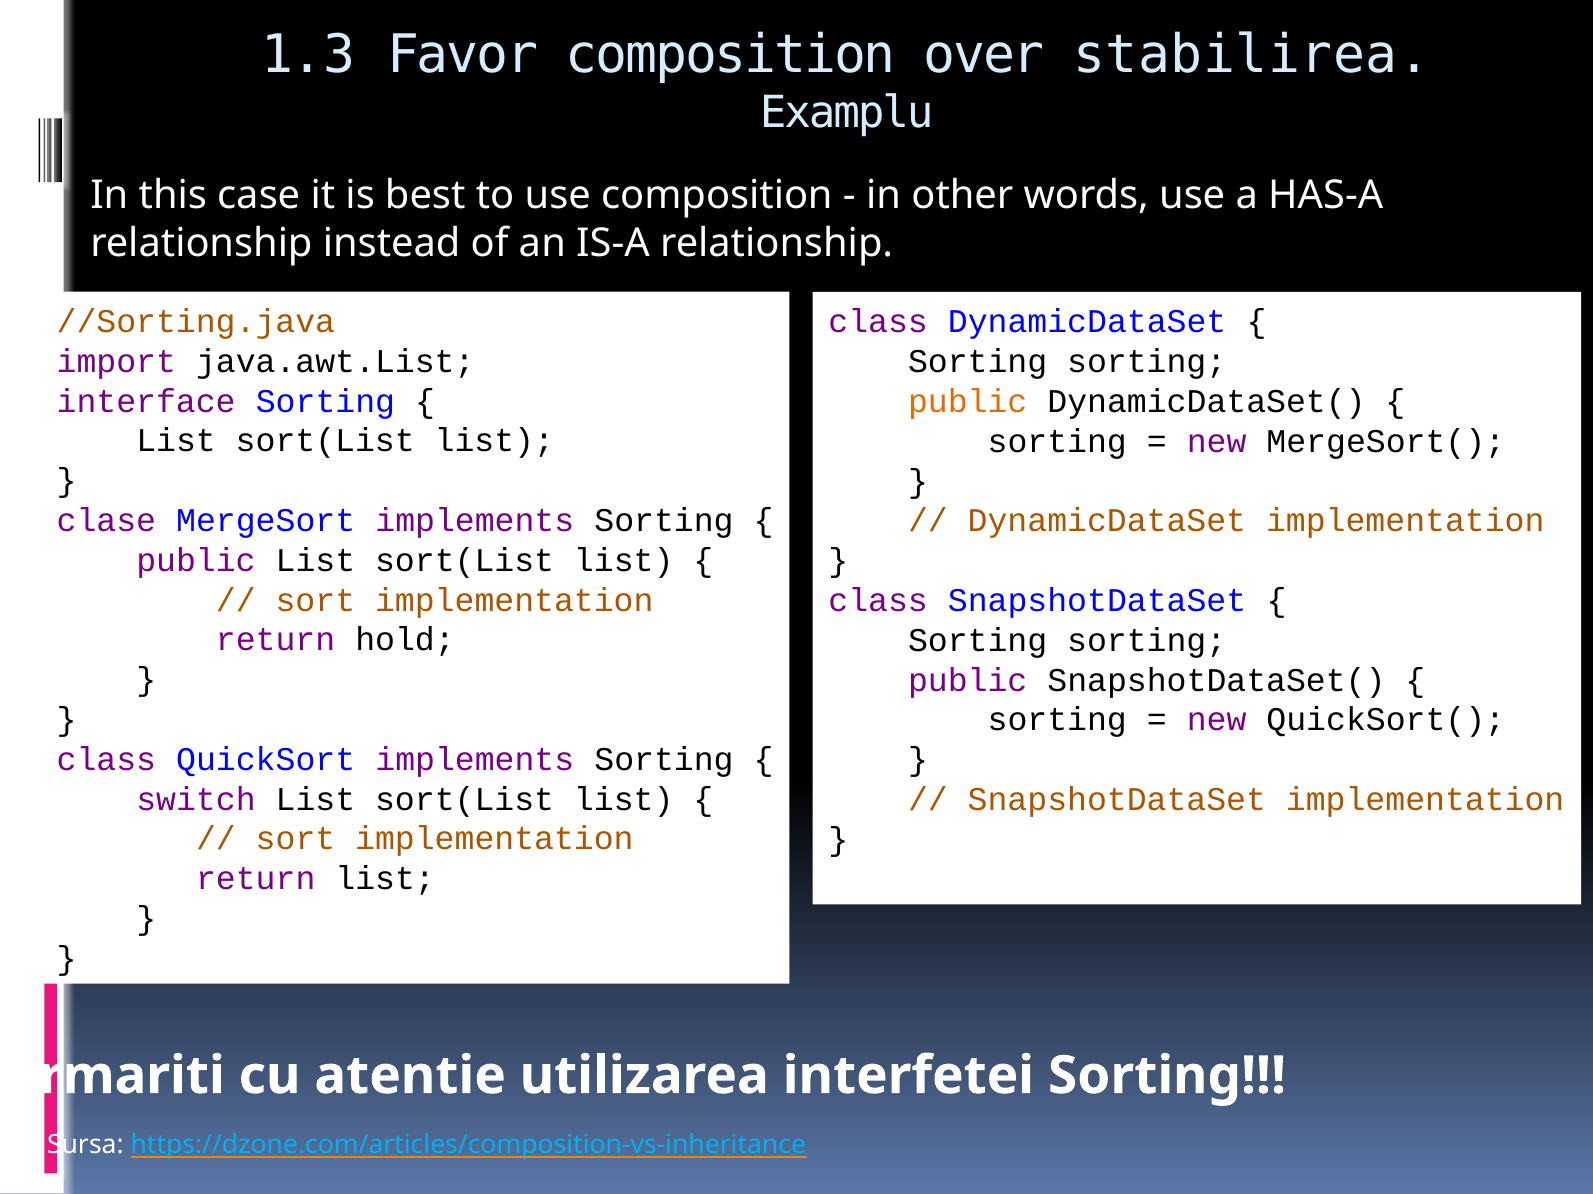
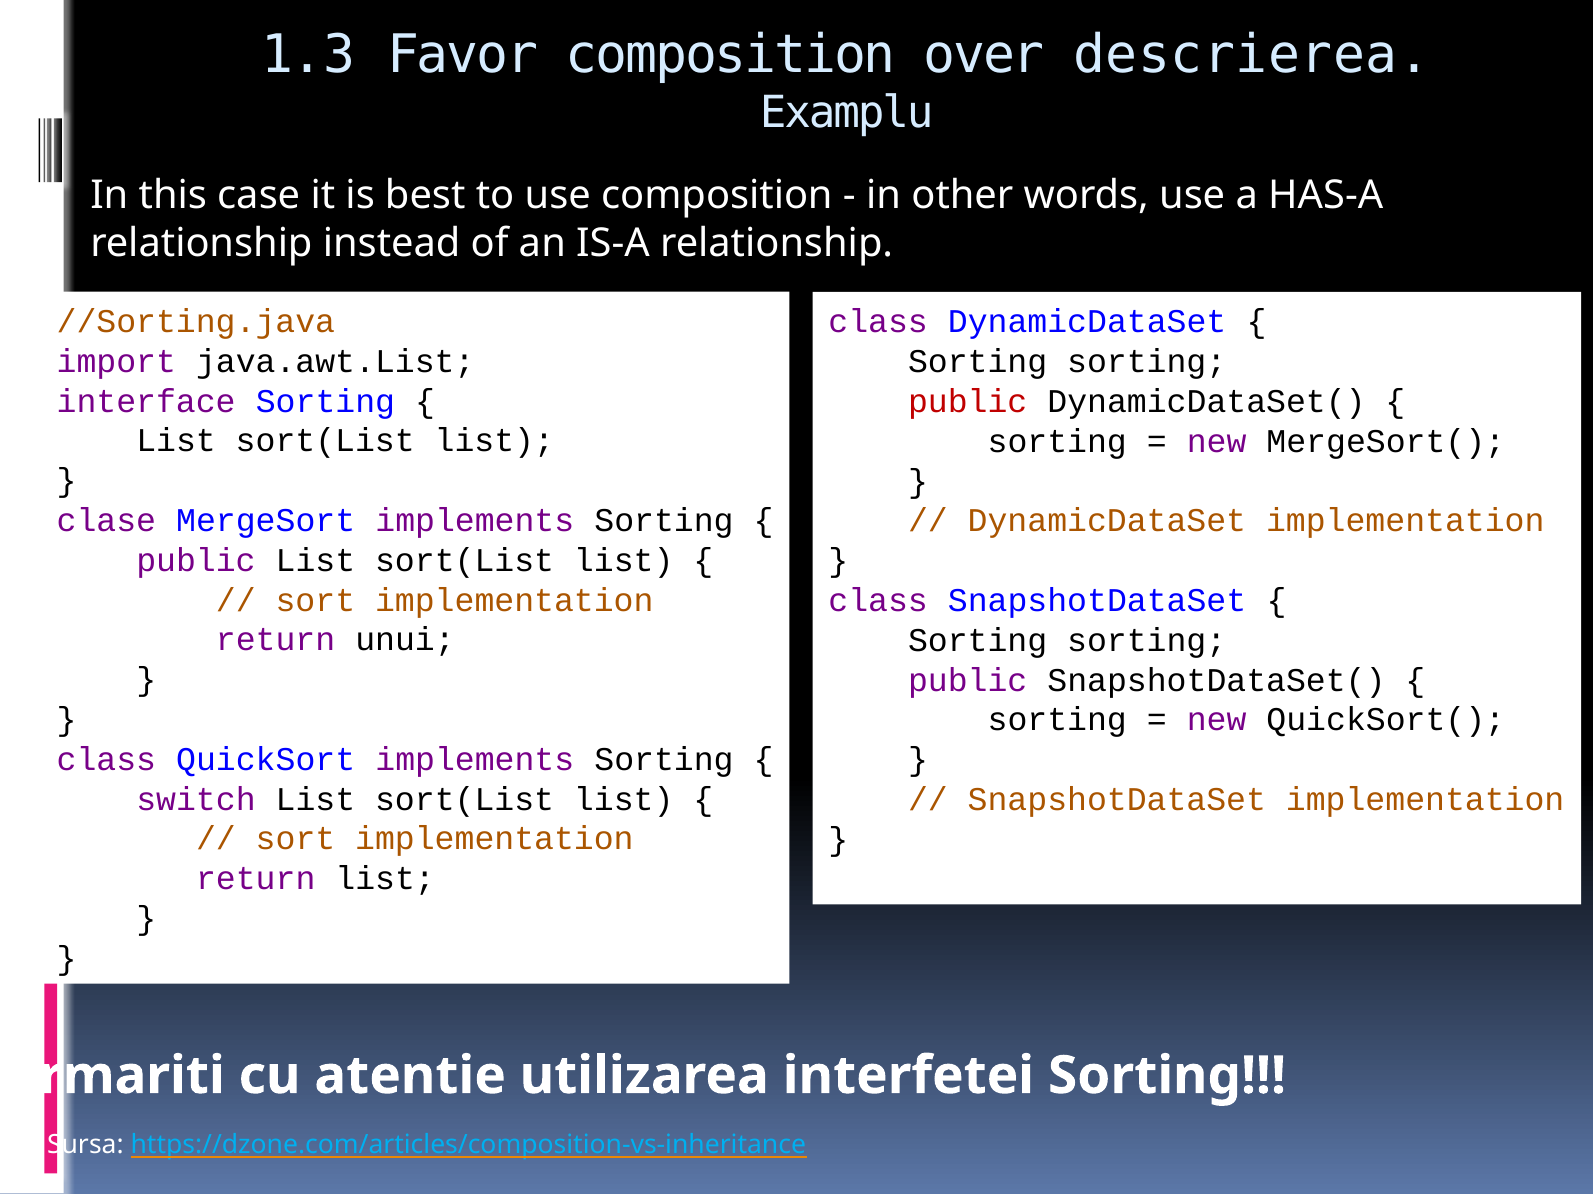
stabilirea: stabilirea -> descrierea
public at (968, 402) colour: orange -> red
hold: hold -> unui
